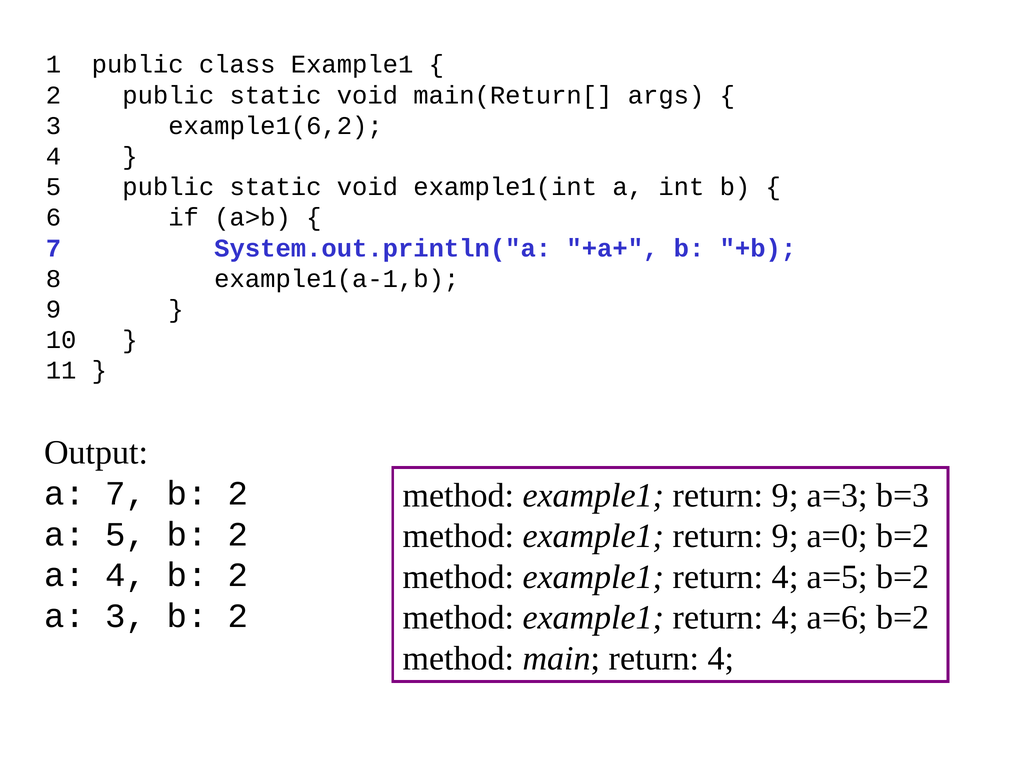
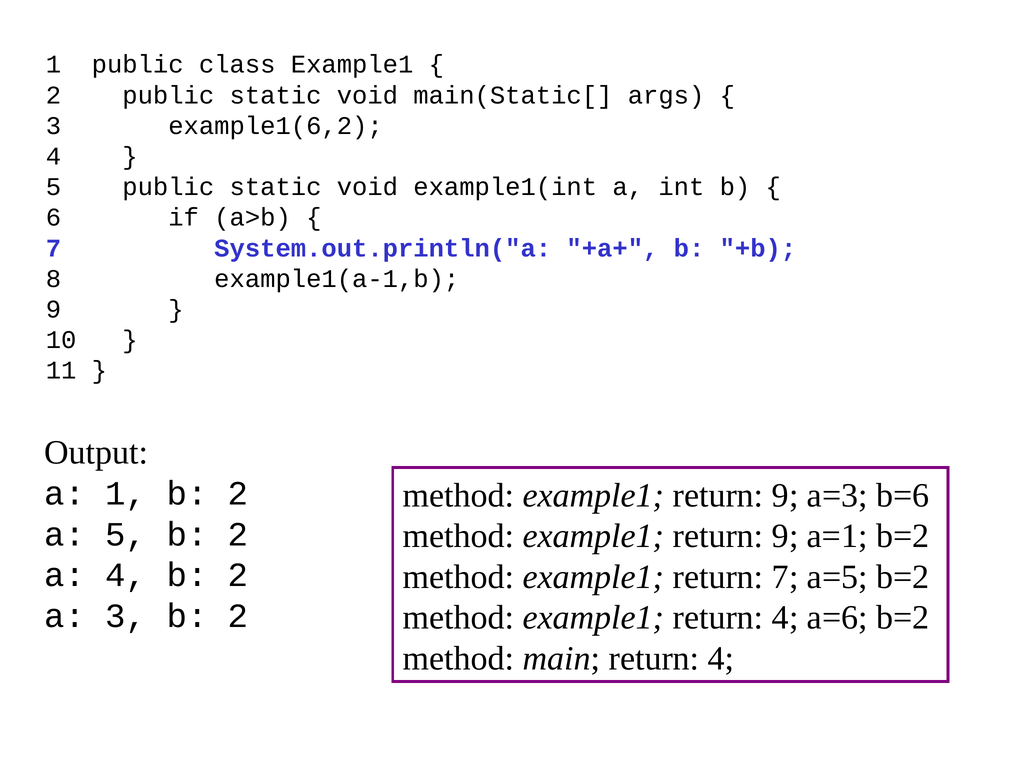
main(Return[: main(Return[ -> main(Static[
b=3: b=3 -> b=6
a 7: 7 -> 1
a=0: a=0 -> a=1
4 at (785, 577): 4 -> 7
